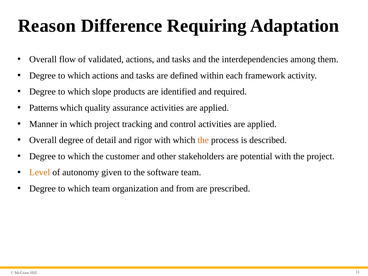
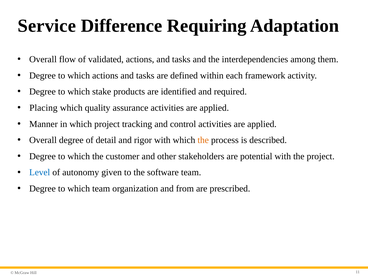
Reason: Reason -> Service
slope: slope -> stake
Patterns: Patterns -> Placing
Level colour: orange -> blue
